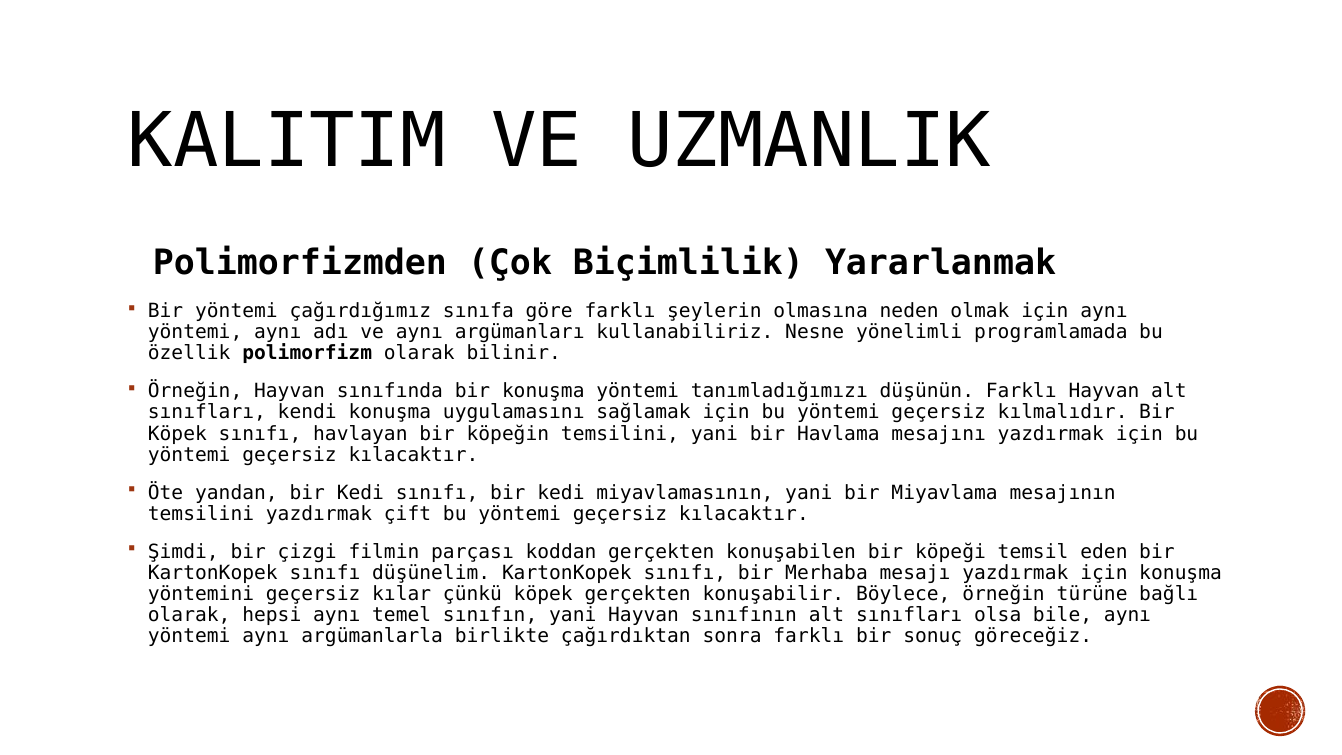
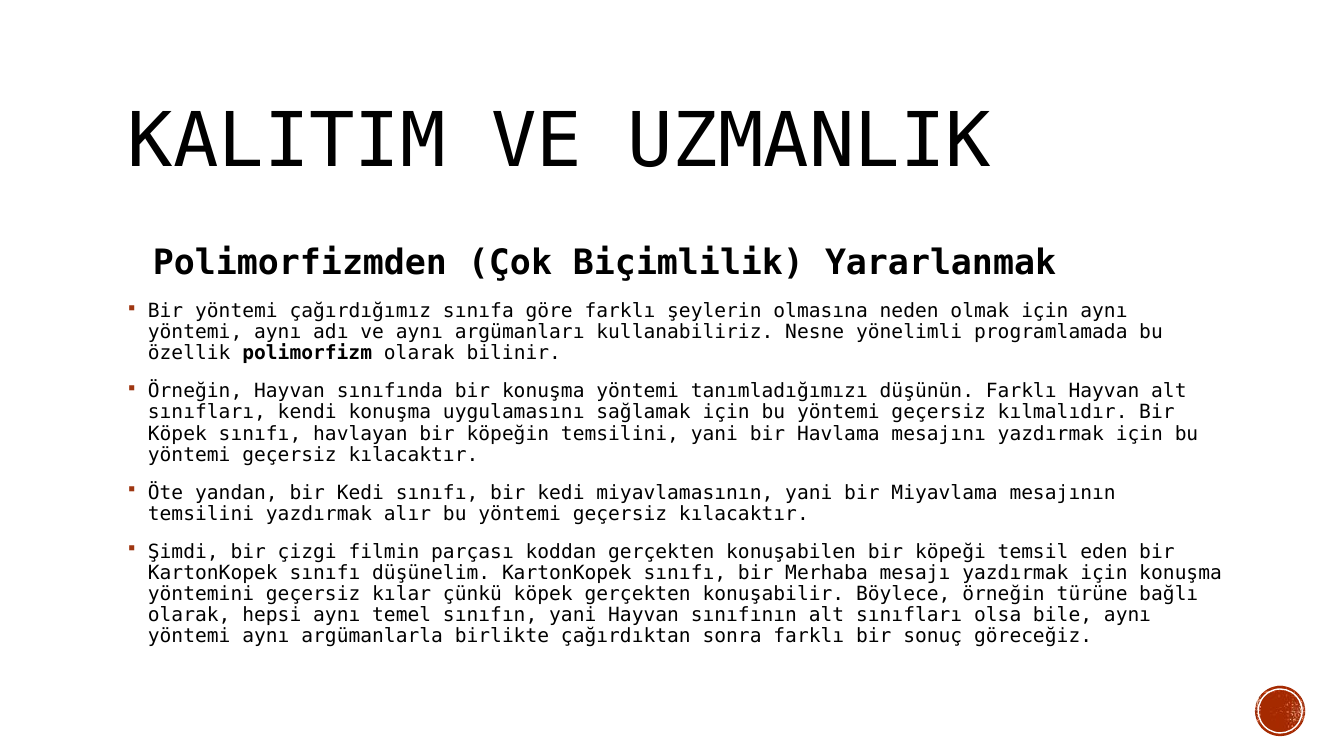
çift: çift -> alır
